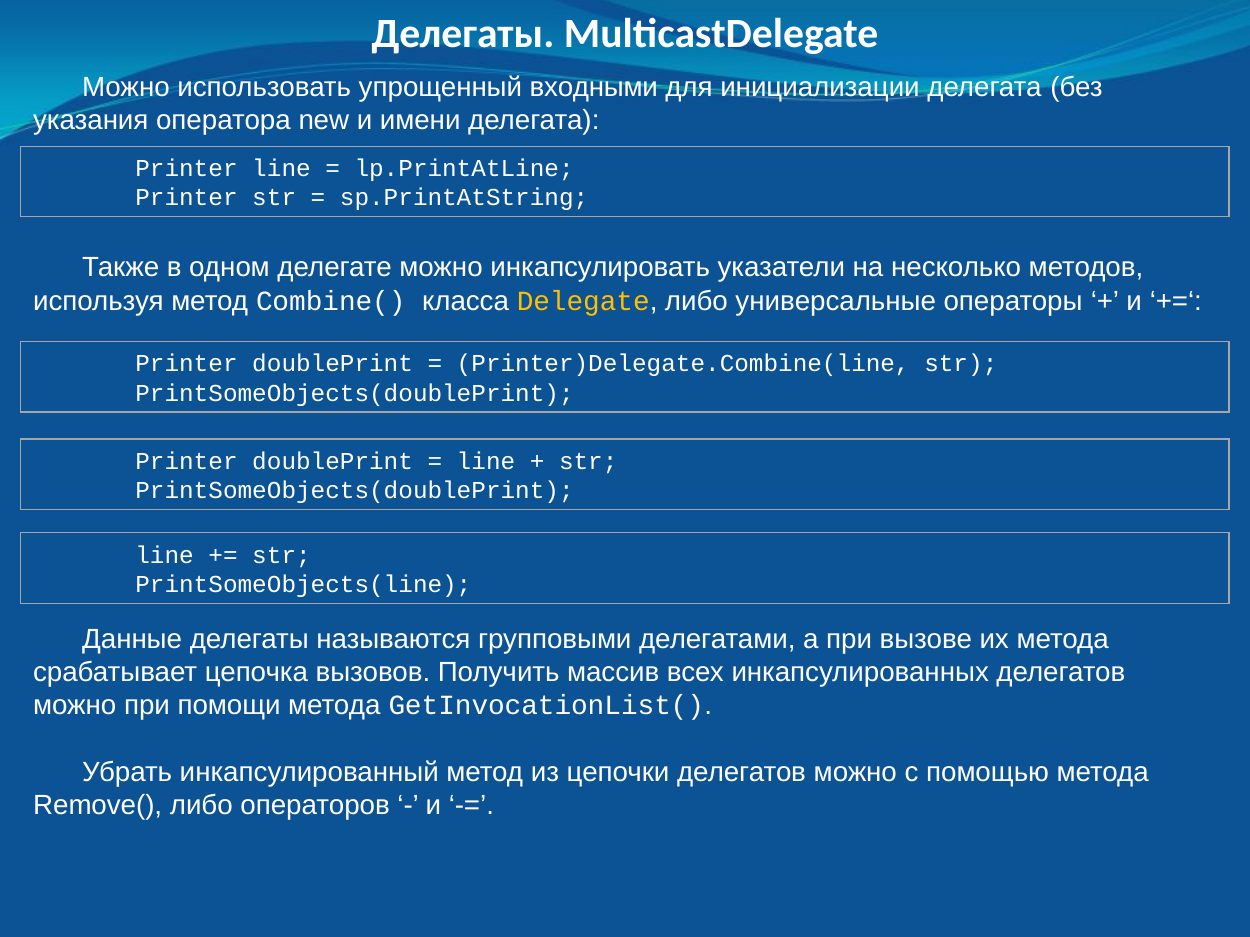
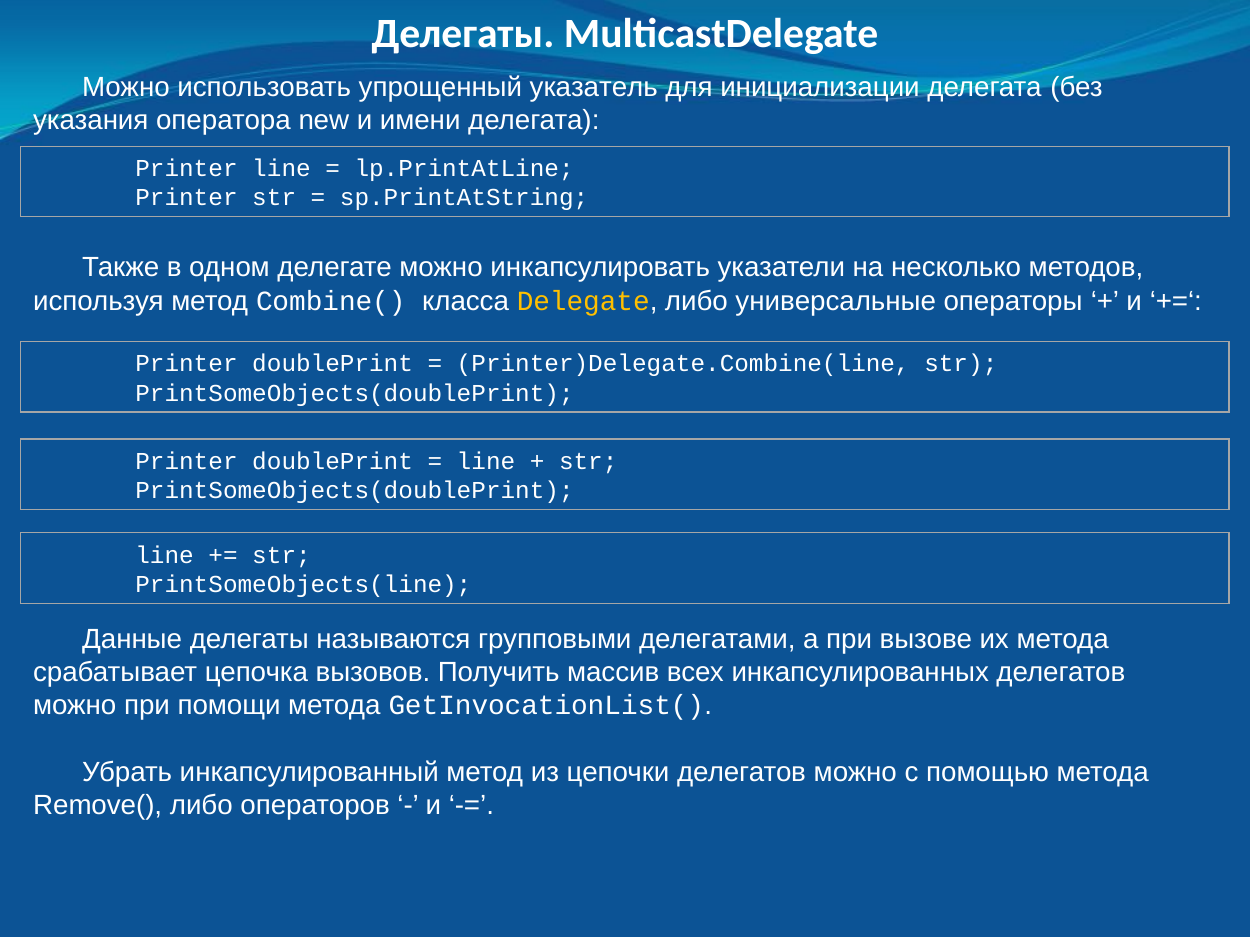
входными: входными -> указатель
